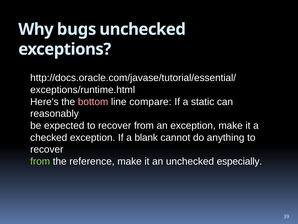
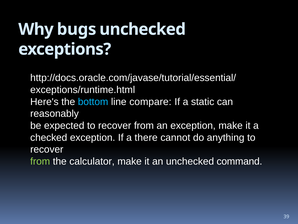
bottom colour: pink -> light blue
blank: blank -> there
reference: reference -> calculator
especially: especially -> command
